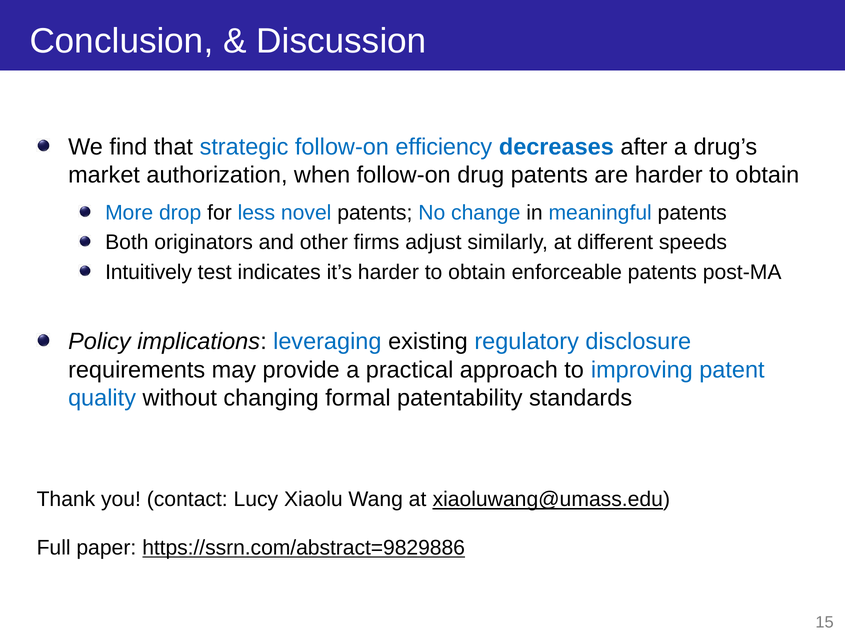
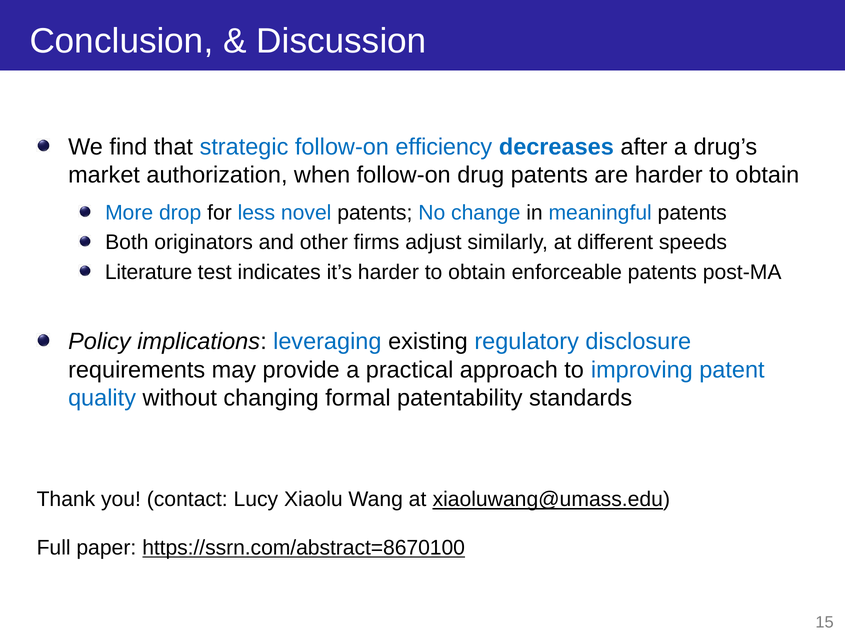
Intuitively: Intuitively -> Literature
https://ssrn.com/abstract=9829886: https://ssrn.com/abstract=9829886 -> https://ssrn.com/abstract=8670100
